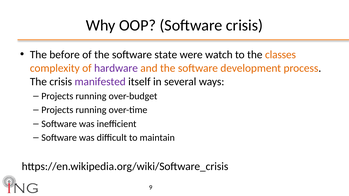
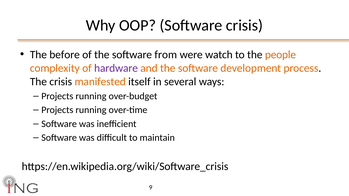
state: state -> from
classes: classes -> people
manifested colour: purple -> orange
